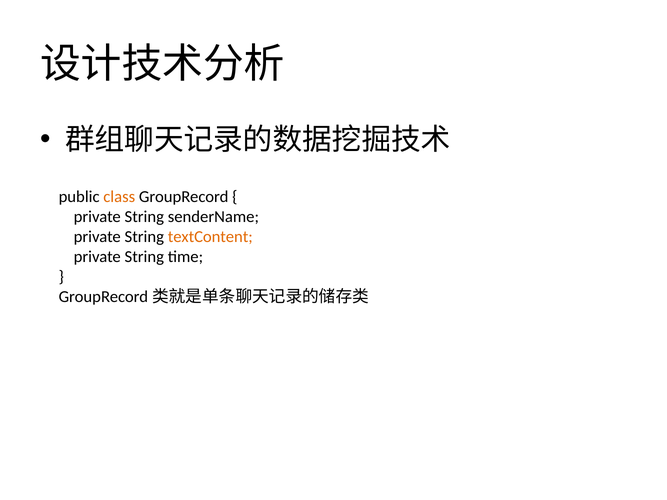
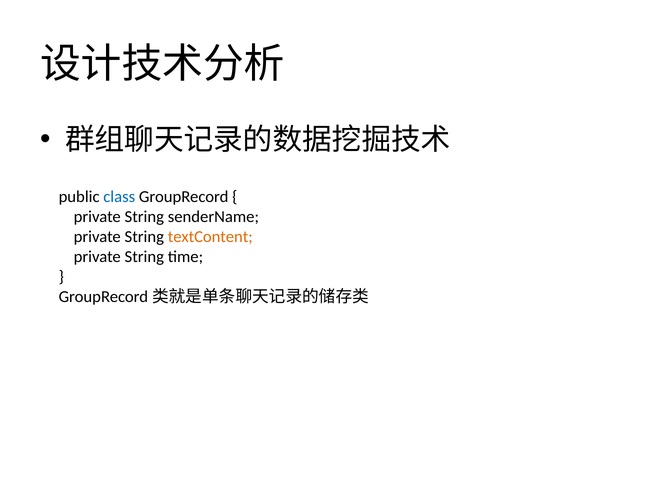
class colour: orange -> blue
